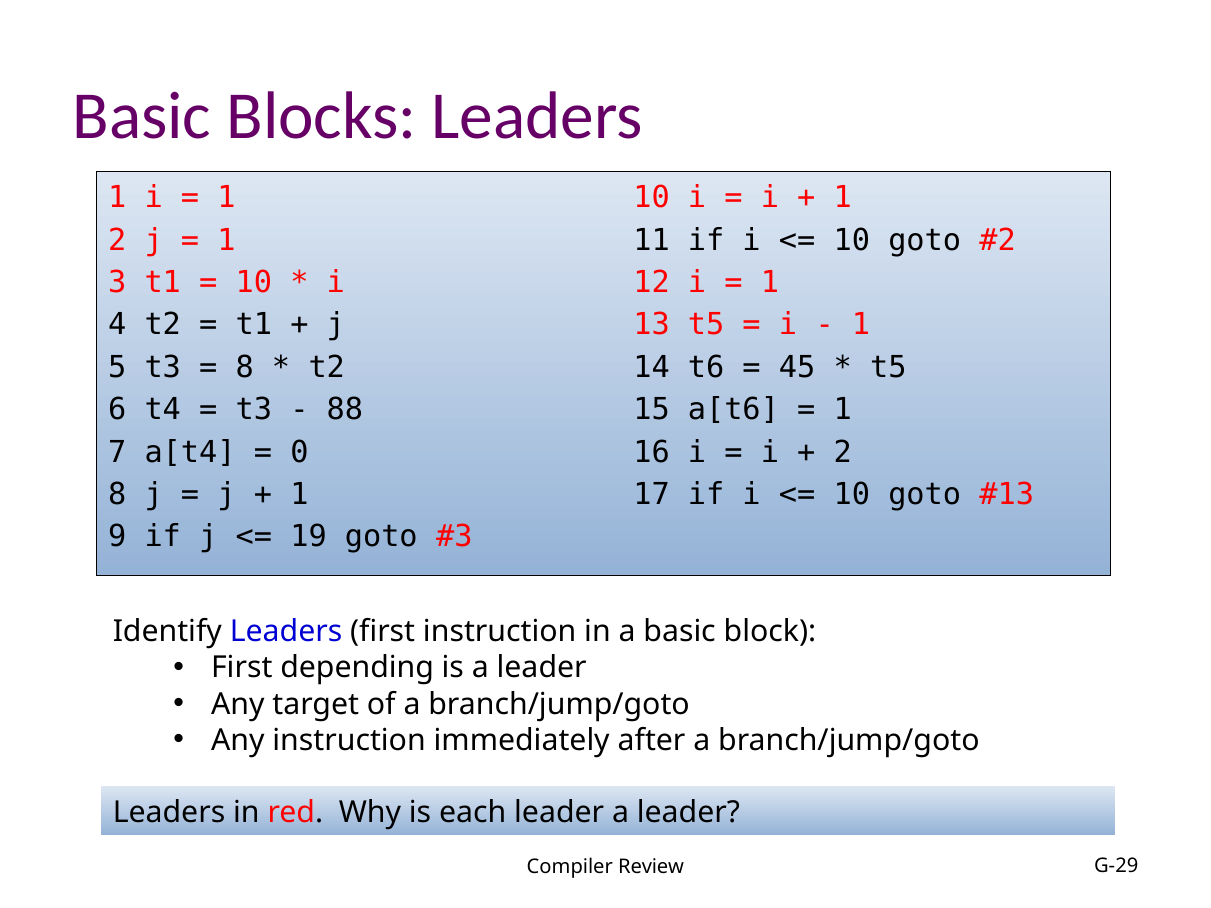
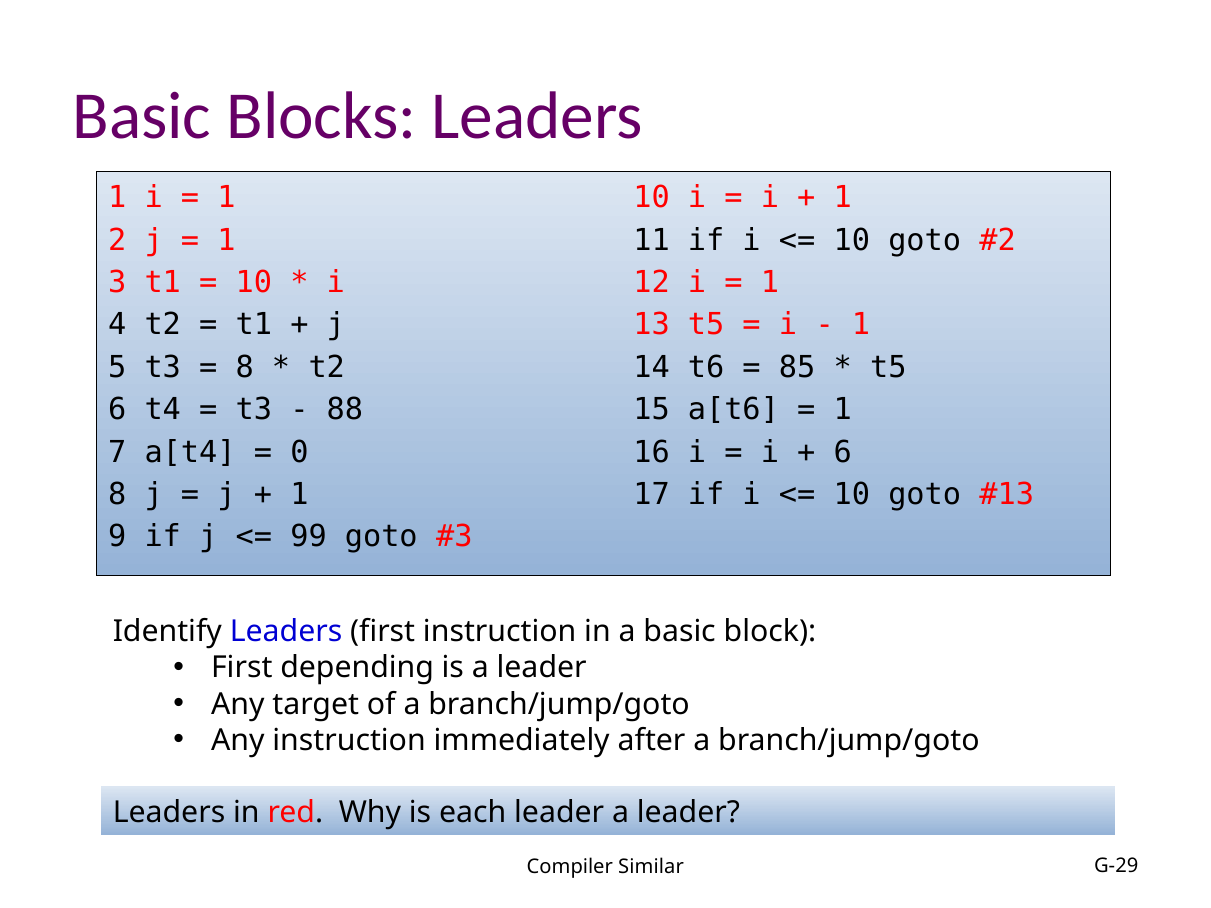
45: 45 -> 85
2 at (843, 452): 2 -> 6
19: 19 -> 99
Review: Review -> Similar
